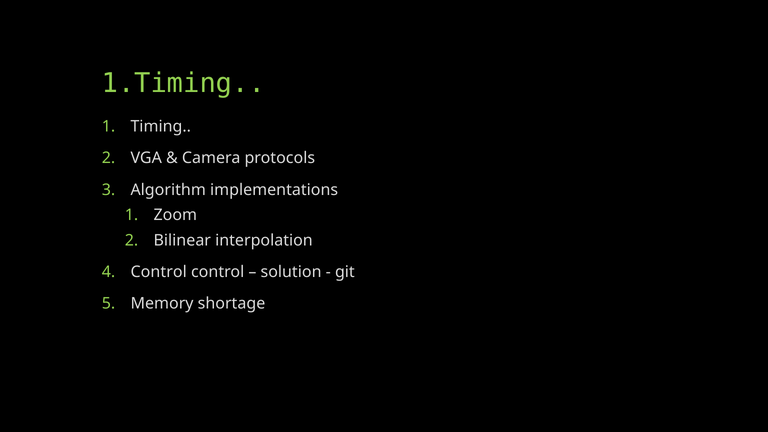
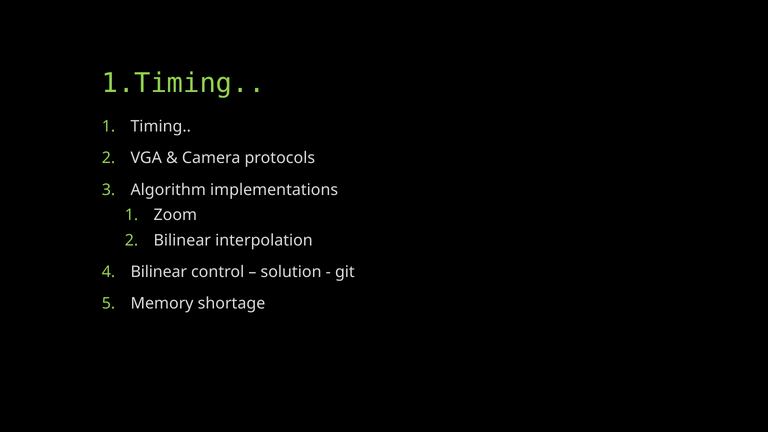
Control at (159, 272): Control -> Bilinear
